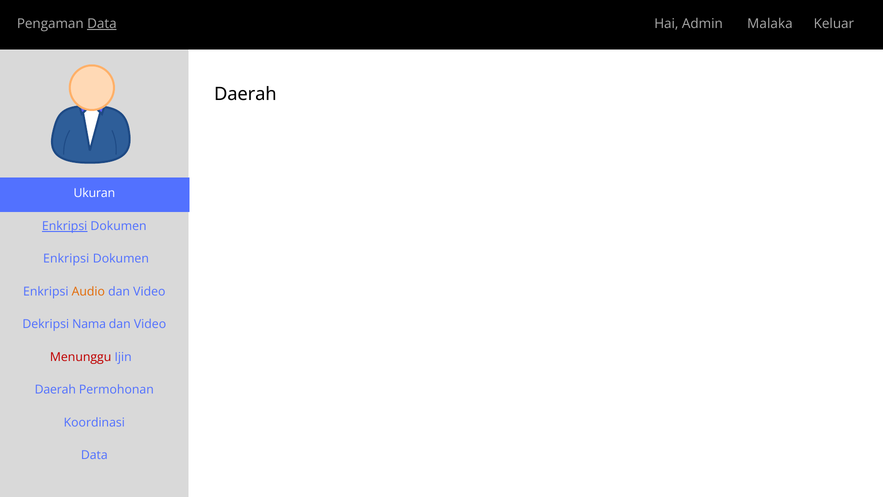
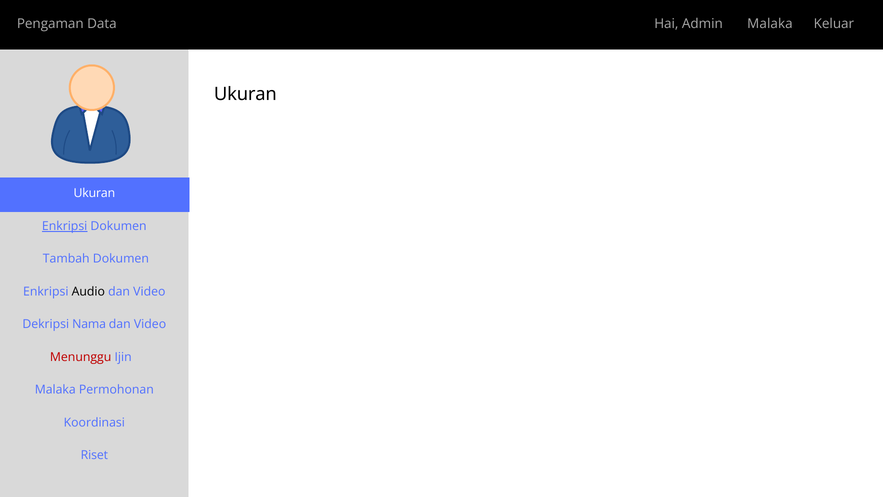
Data at (102, 24) underline: present -> none
Daerah at (245, 94): Daerah -> Ukuran
Enkripsi at (66, 259): Enkripsi -> Tambah
Audio colour: orange -> black
Daerah at (55, 390): Daerah -> Malaka
Data at (94, 455): Data -> Riset
